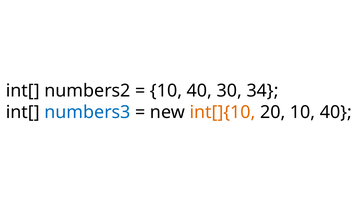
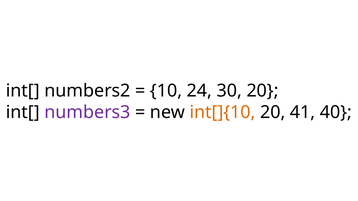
40 at (199, 91): 40 -> 24
30 34: 34 -> 20
numbers3 colour: blue -> purple
20 10: 10 -> 41
